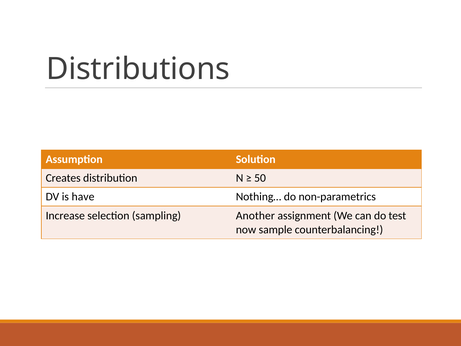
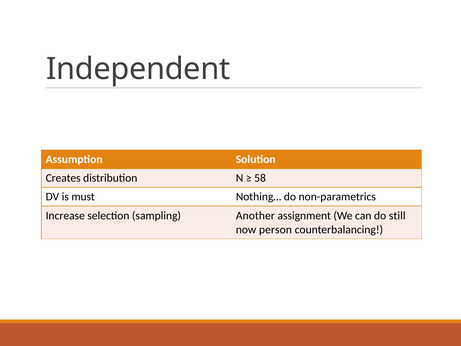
Distributions: Distributions -> Independent
50: 50 -> 58
have: have -> must
test: test -> still
sample: sample -> person
